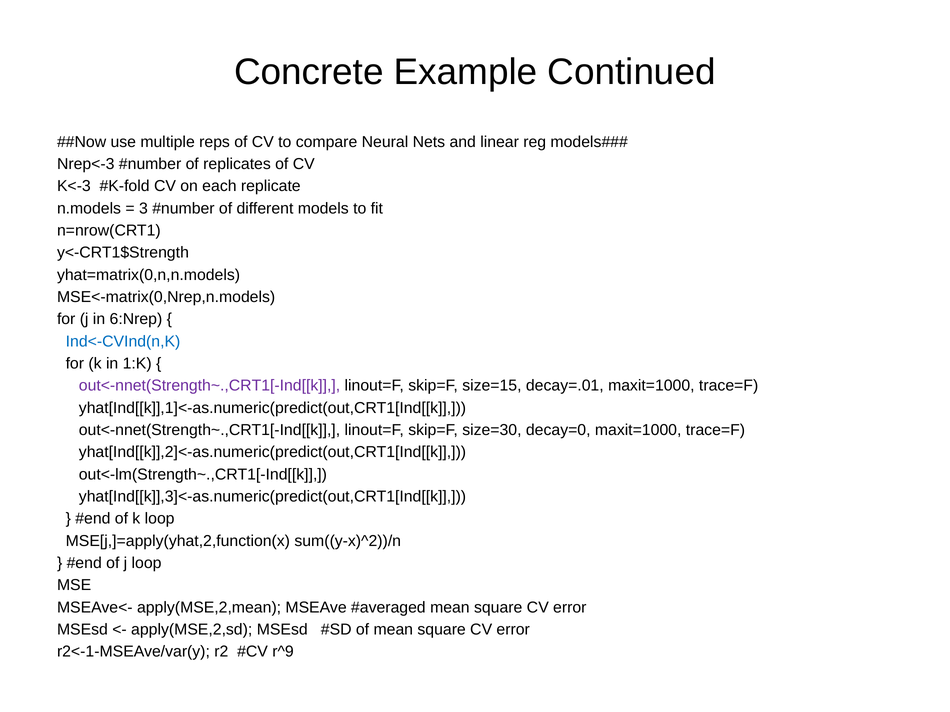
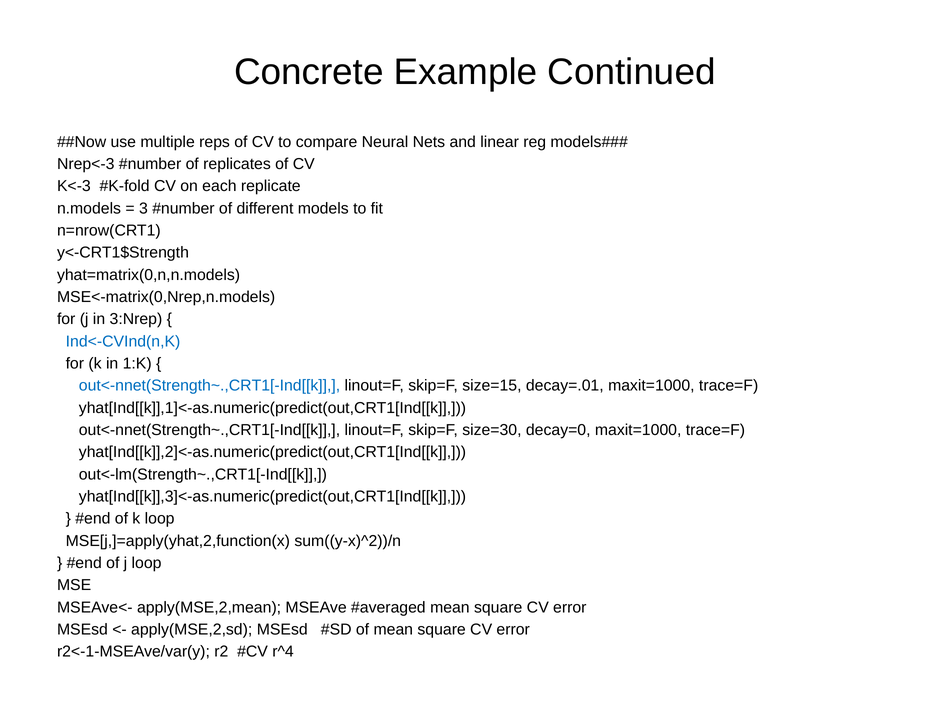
6:Nrep: 6:Nrep -> 3:Nrep
out<-nnet(Strength~.,CRT1[-Ind[[k at (209, 386) colour: purple -> blue
r^9: r^9 -> r^4
